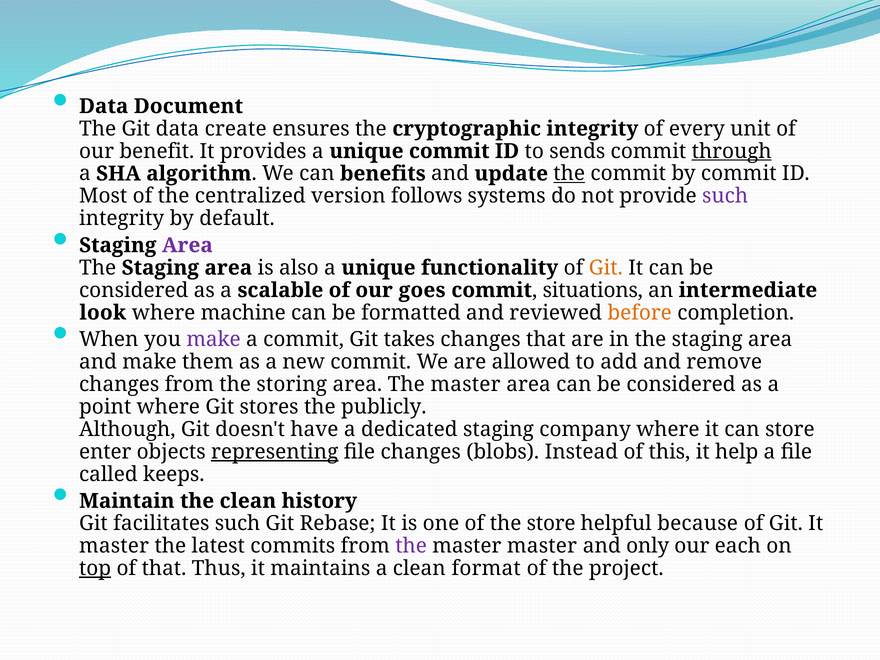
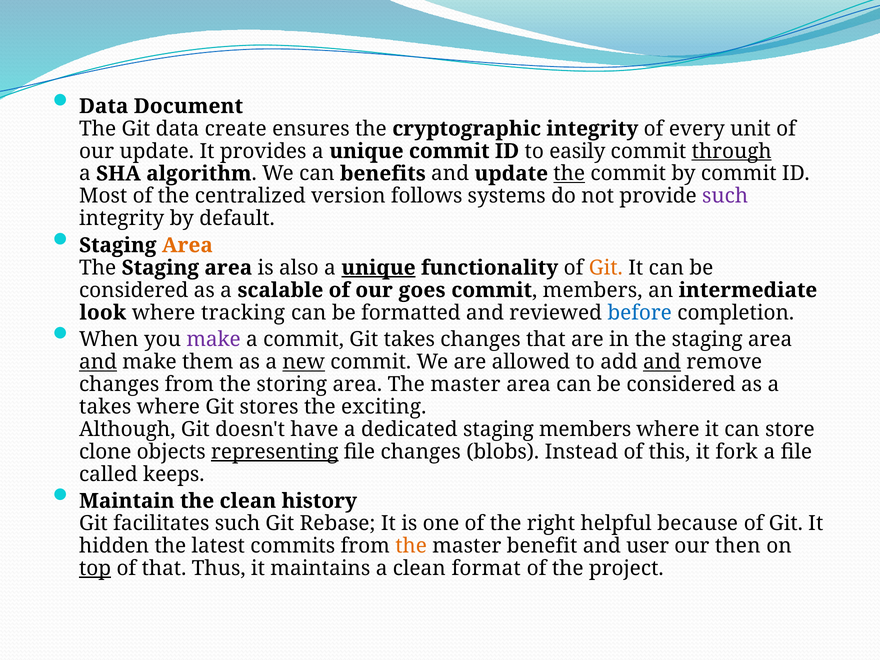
our benefit: benefit -> update
sends: sends -> easily
Area at (187, 245) colour: purple -> orange
unique at (378, 268) underline: none -> present
commit situations: situations -> members
machine: machine -> tracking
before colour: orange -> blue
and at (98, 362) underline: none -> present
new underline: none -> present
and at (662, 362) underline: none -> present
point at (105, 407): point -> takes
publicly: publicly -> exciting
staging company: company -> members
enter: enter -> clone
help: help -> fork
the store: store -> right
master at (114, 546): master -> hidden
the at (411, 546) colour: purple -> orange
master master: master -> benefit
only: only -> user
each: each -> then
